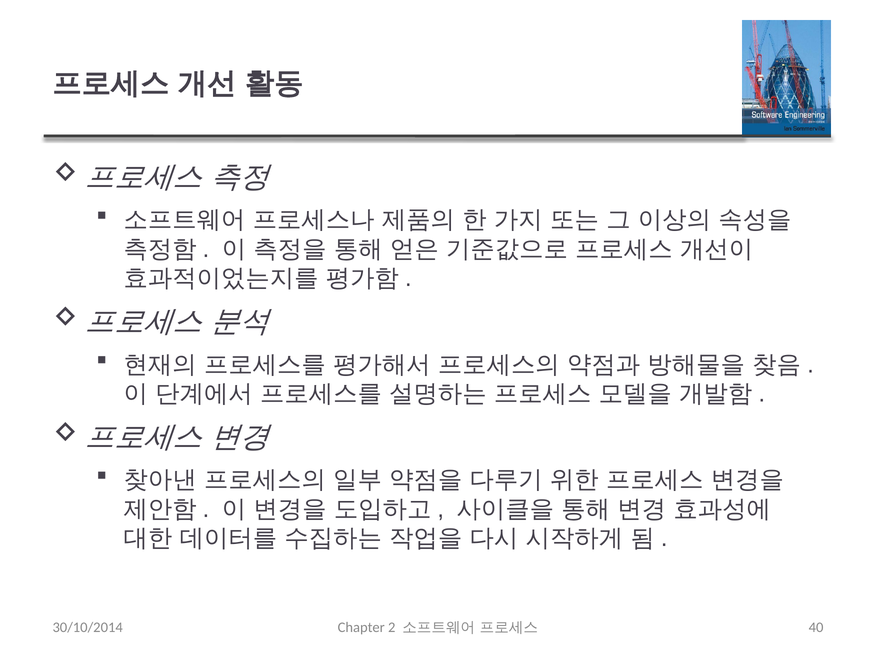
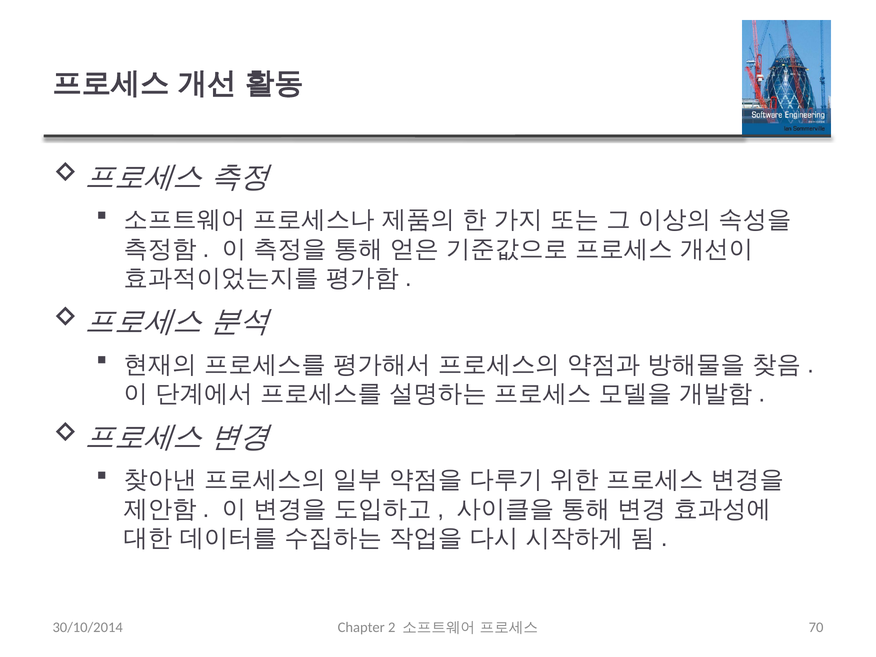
40: 40 -> 70
